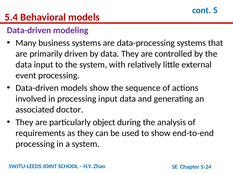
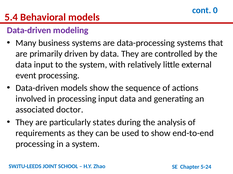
5: 5 -> 0
object: object -> states
